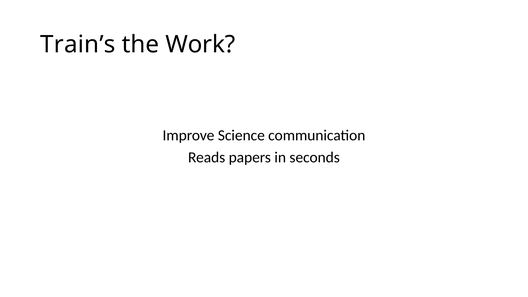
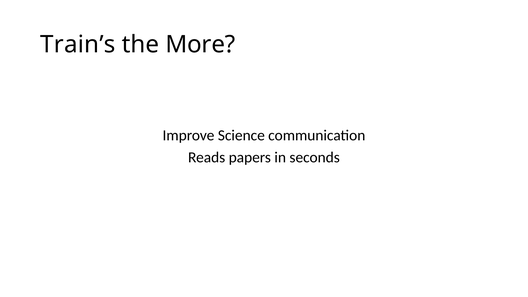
Work: Work -> More
